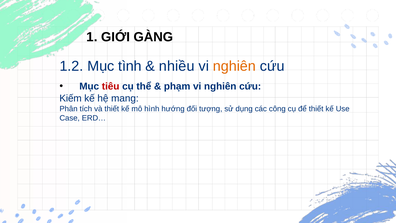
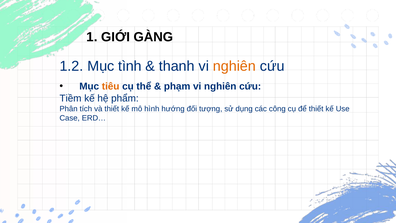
nhiều: nhiều -> thanh
tiêu colour: red -> orange
Kiếm: Kiếm -> Tiềm
mang: mang -> phẩm
